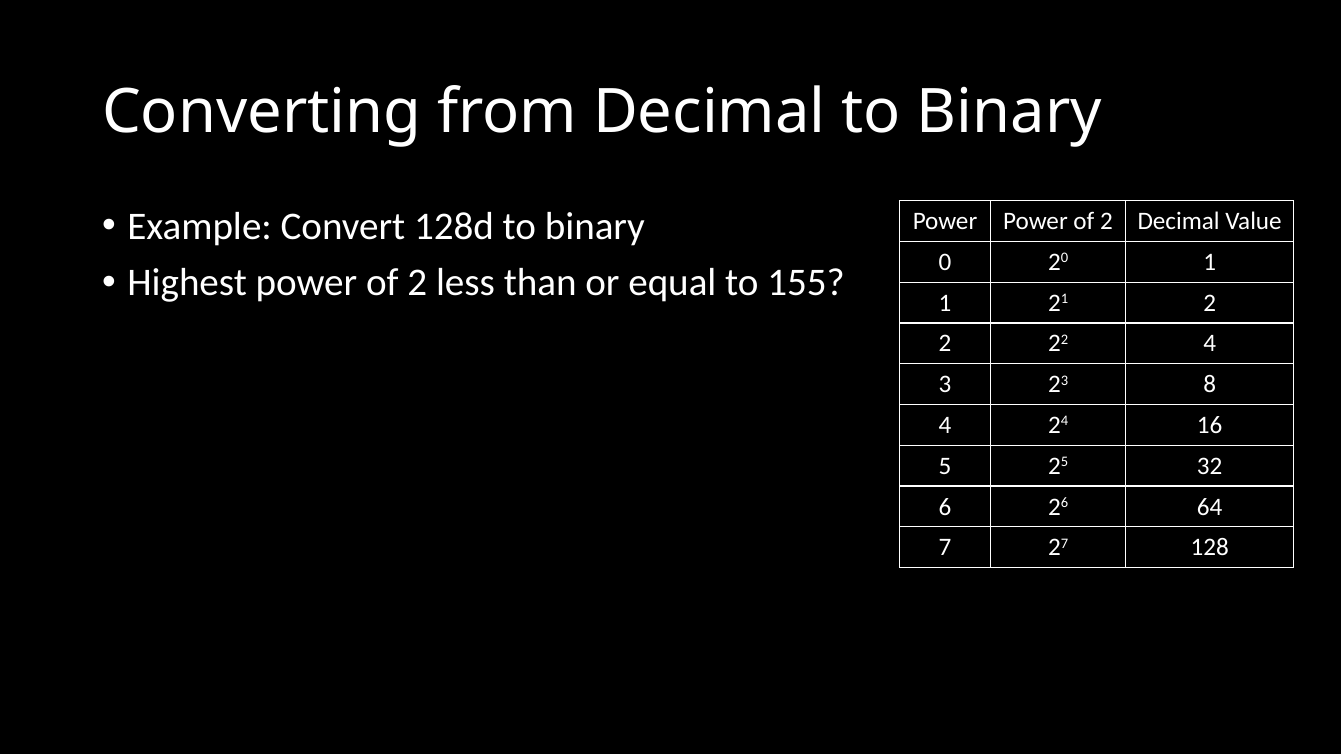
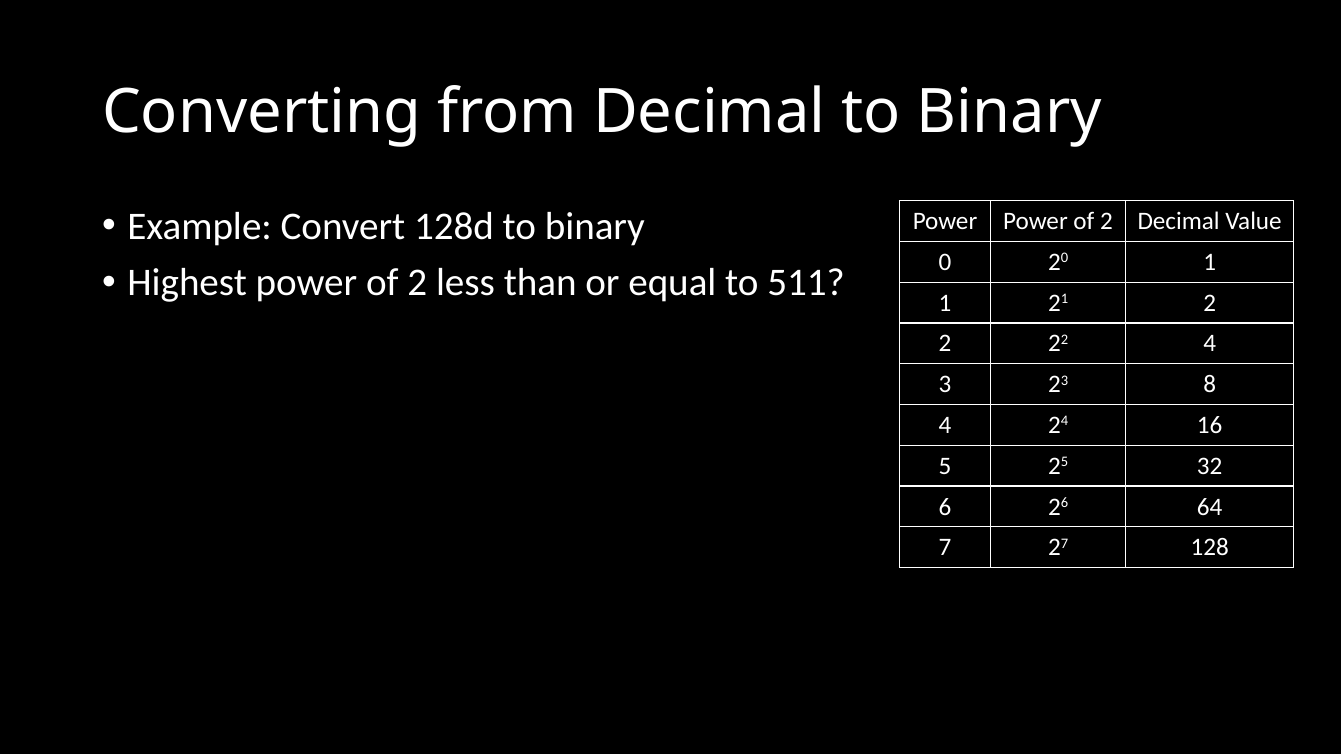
155: 155 -> 511
